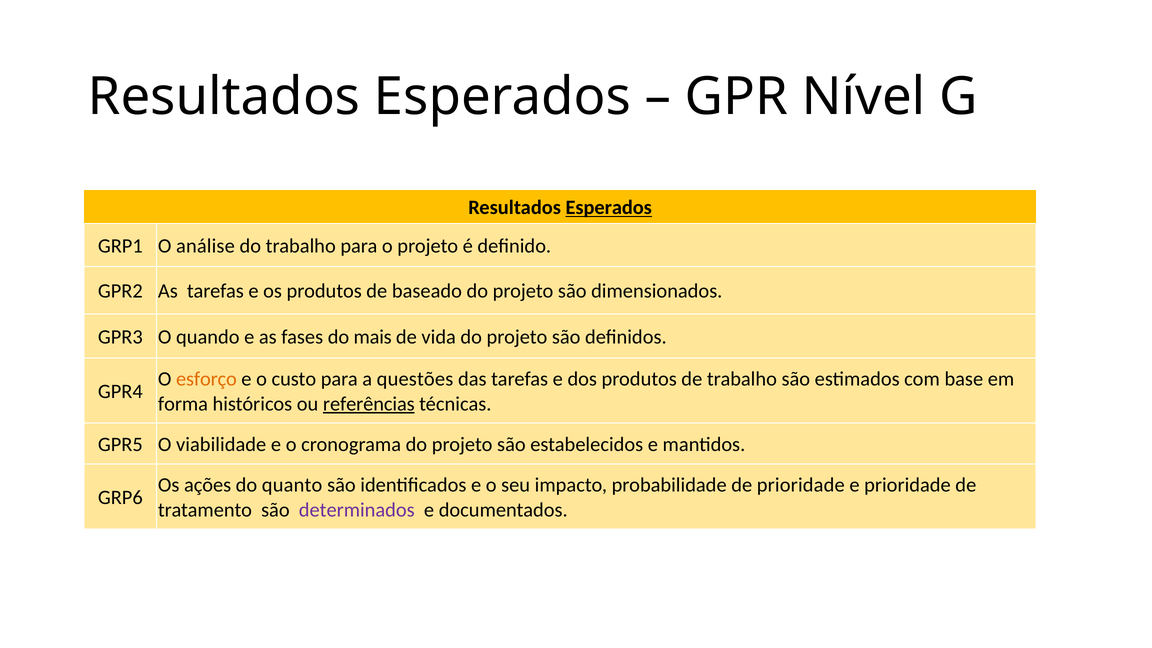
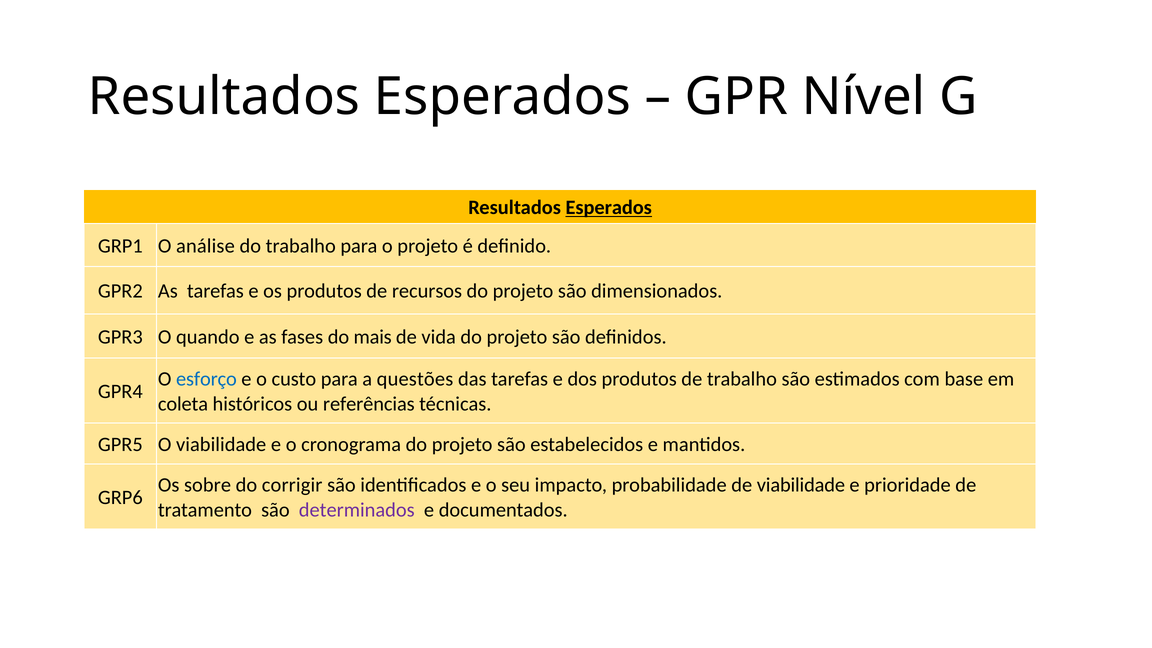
baseado: baseado -> recursos
esforço colour: orange -> blue
forma: forma -> coleta
referências underline: present -> none
ações: ações -> sobre
quanto: quanto -> corrigir
de prioridade: prioridade -> viabilidade
